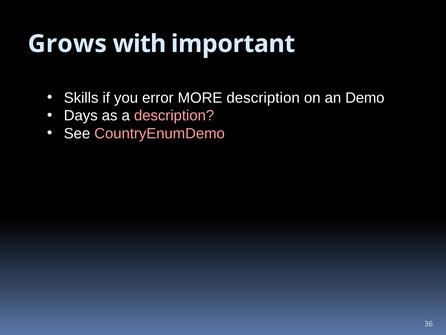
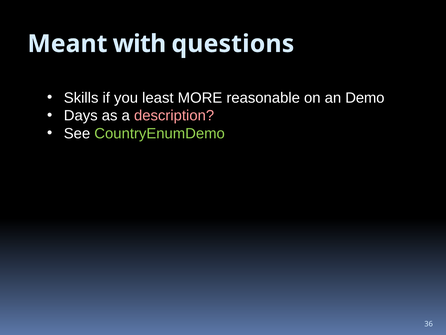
Grows: Grows -> Meant
important: important -> questions
error: error -> least
MORE description: description -> reasonable
CountryEnumDemo colour: pink -> light green
